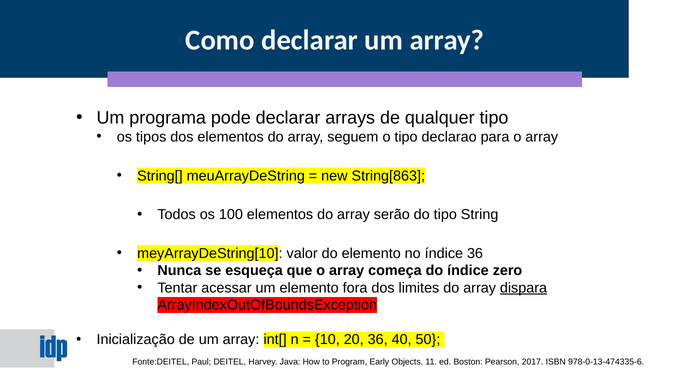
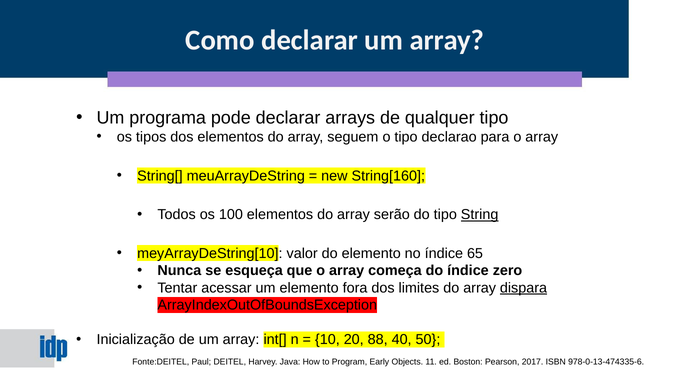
String[863: String[863 -> String[160
String underline: none -> present
índice 36: 36 -> 65
20 36: 36 -> 88
